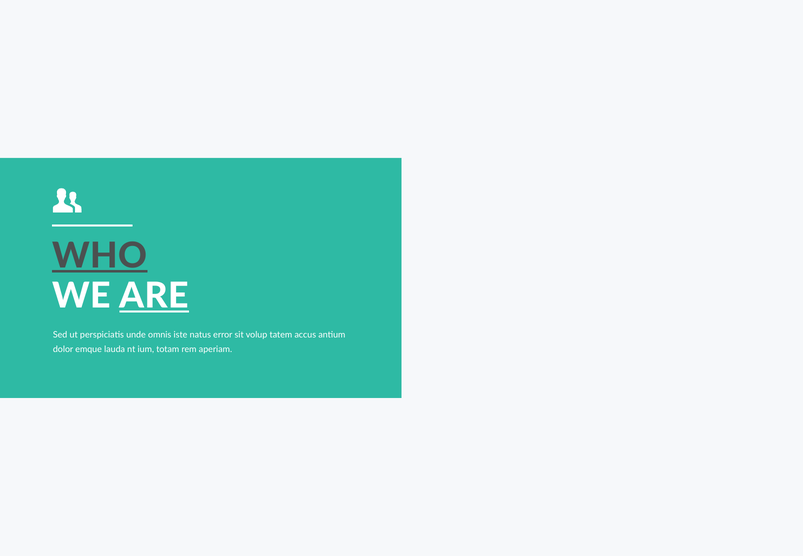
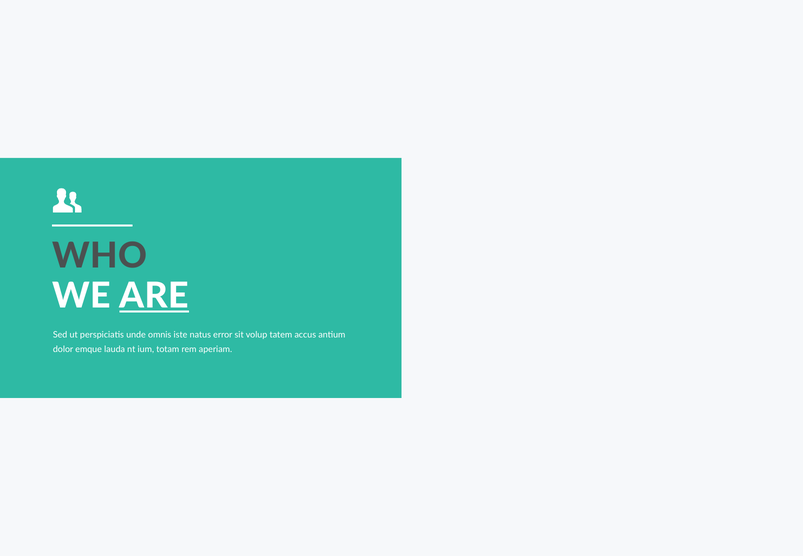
WHO underline: present -> none
